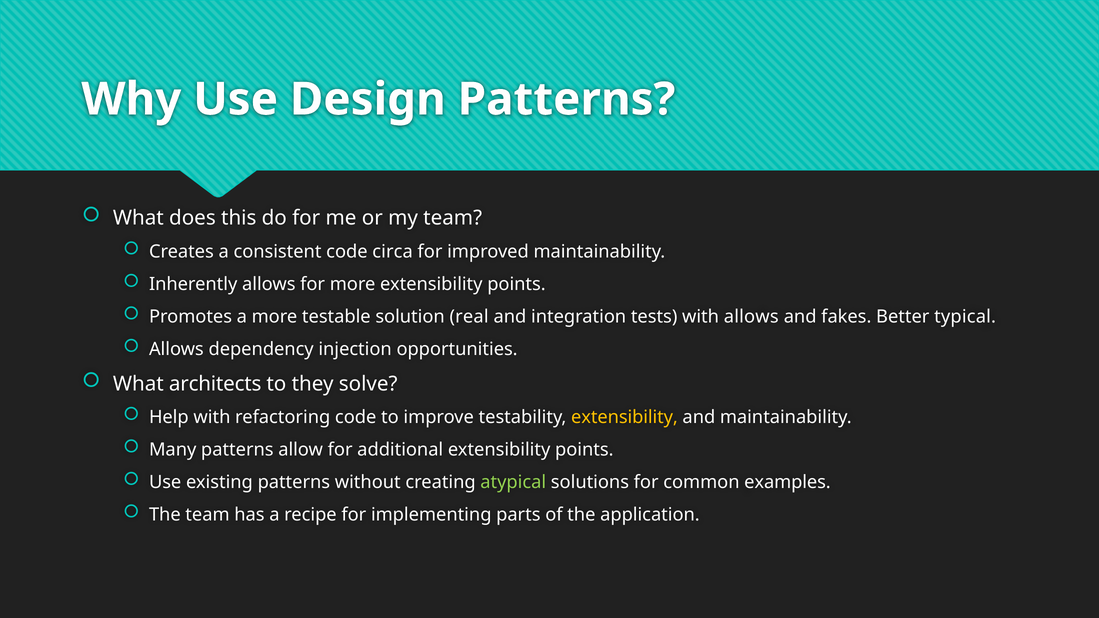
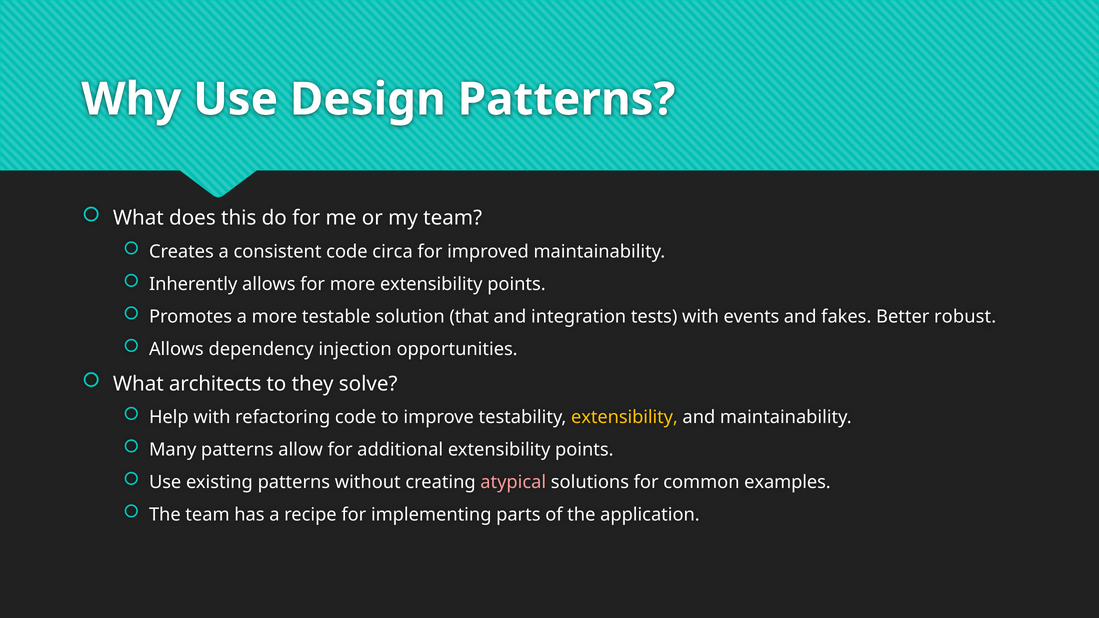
real: real -> that
with allows: allows -> events
typical: typical -> robust
atypical colour: light green -> pink
